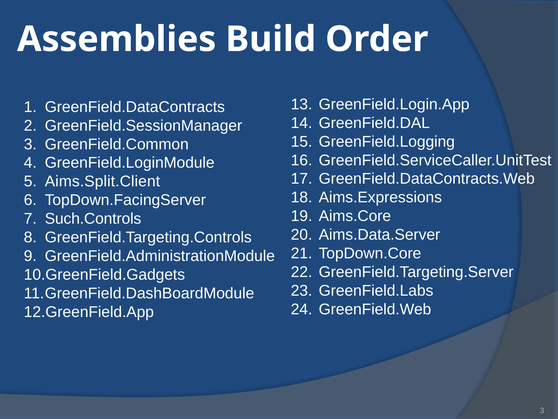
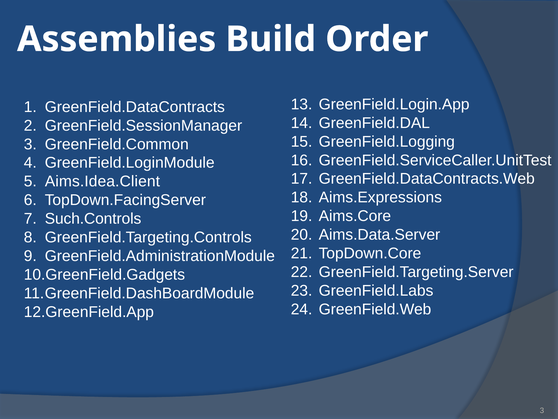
Aims.Split.Client: Aims.Split.Client -> Aims.Idea.Client
